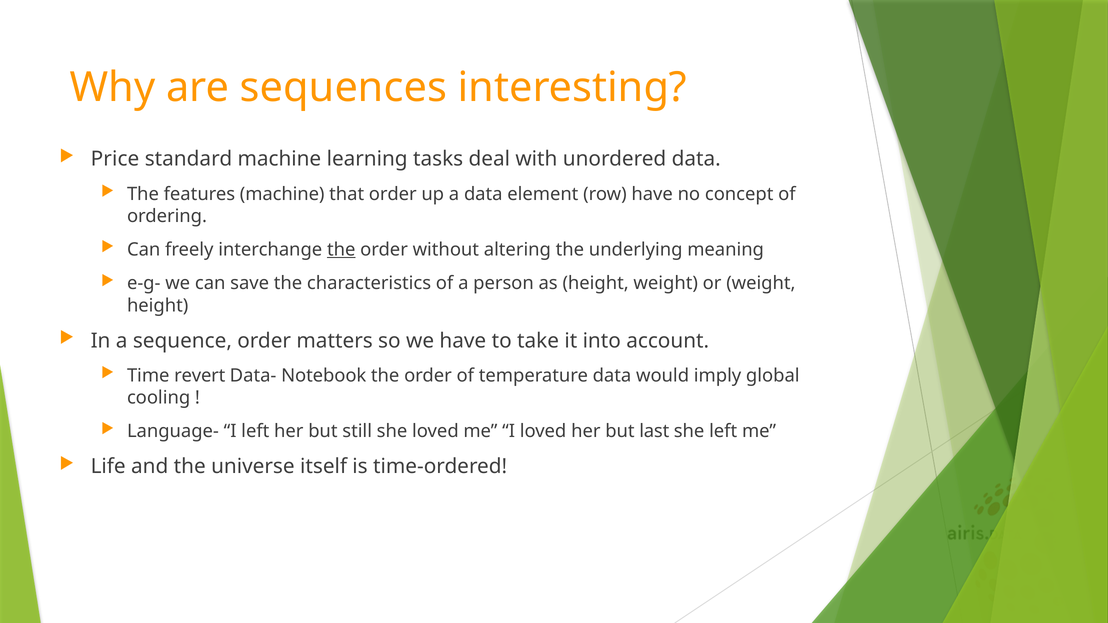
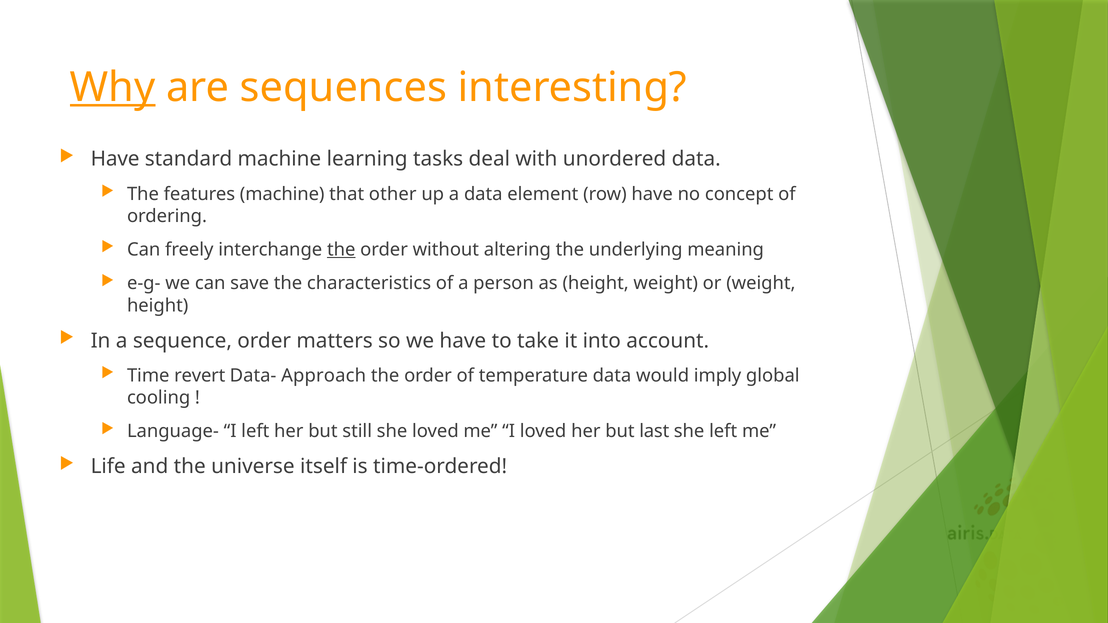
Why underline: none -> present
Price at (115, 159): Price -> Have
that order: order -> other
Notebook: Notebook -> Approach
